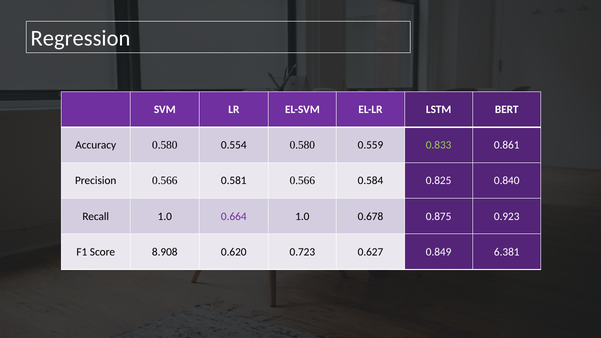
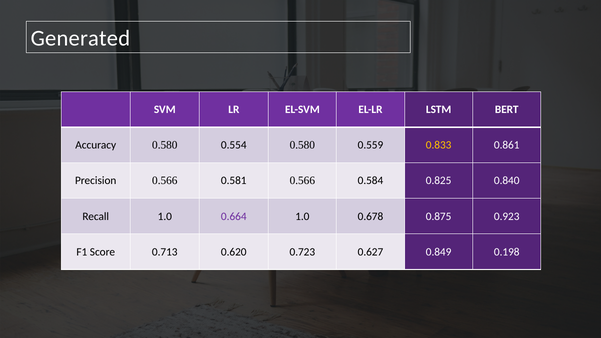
Regression: Regression -> Generated
0.833 colour: light green -> yellow
8.908: 8.908 -> 0.713
6.381: 6.381 -> 0.198
